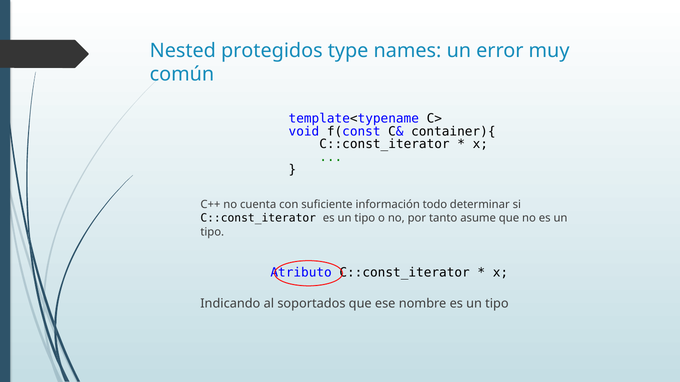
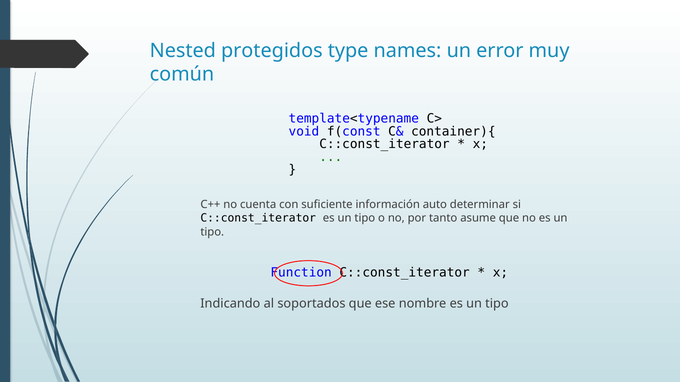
todo: todo -> auto
Atributo: Atributo -> Function
